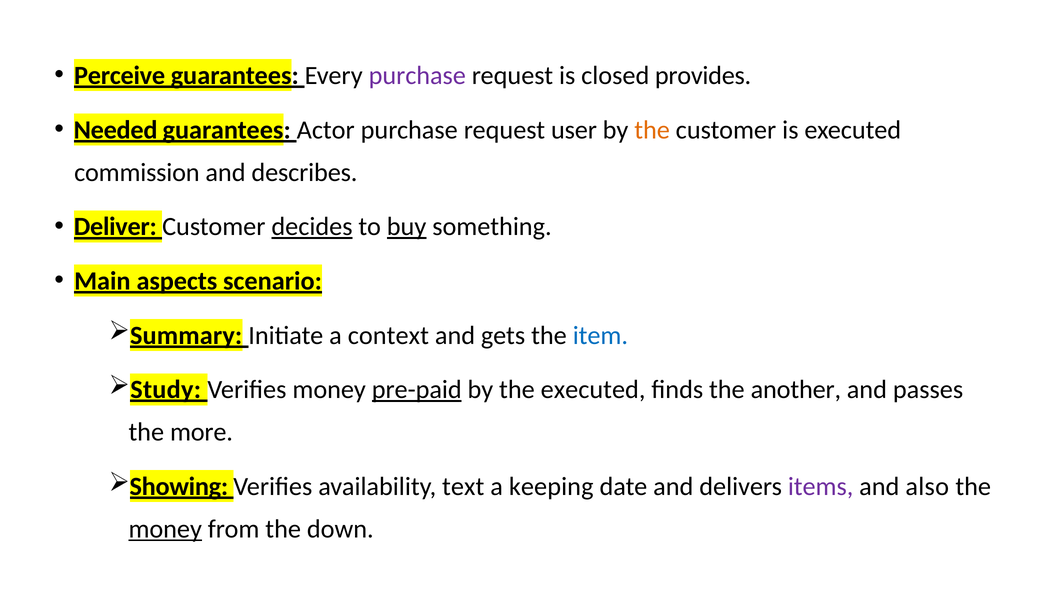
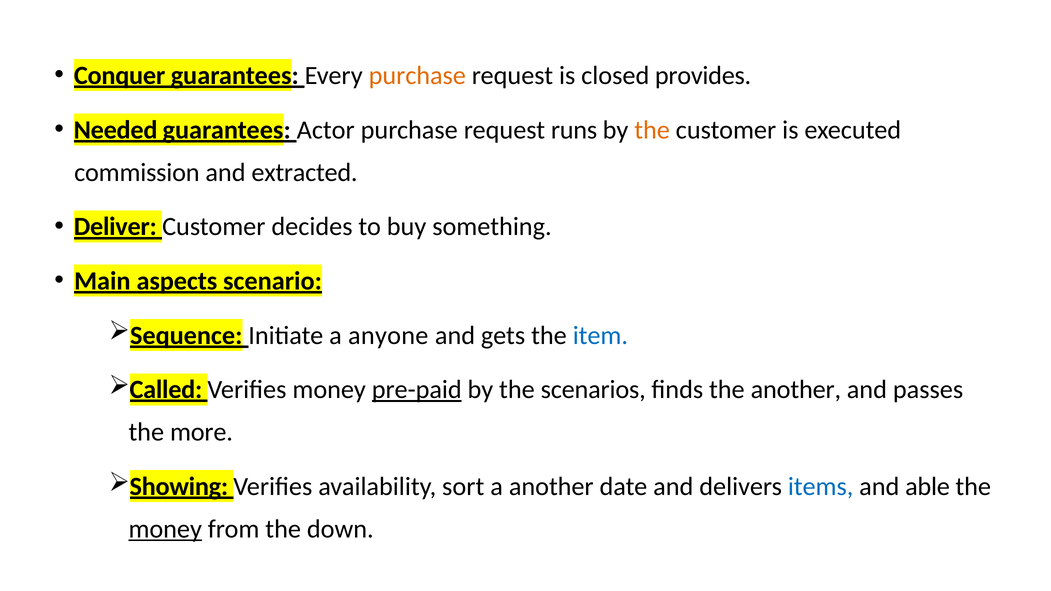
Perceive: Perceive -> Conquer
purchase at (417, 76) colour: purple -> orange
user: user -> runs
describes: describes -> extracted
decides underline: present -> none
buy underline: present -> none
Summary: Summary -> Sequence
context: context -> anyone
Study: Study -> Called
the executed: executed -> scenarios
text: text -> sort
a keeping: keeping -> another
items colour: purple -> blue
also: also -> able
